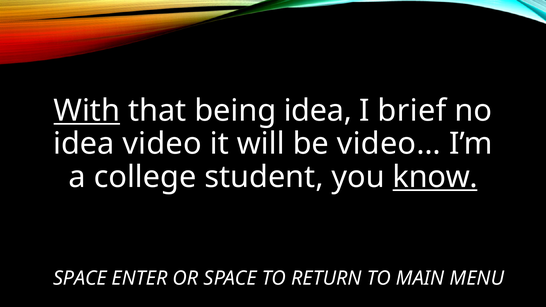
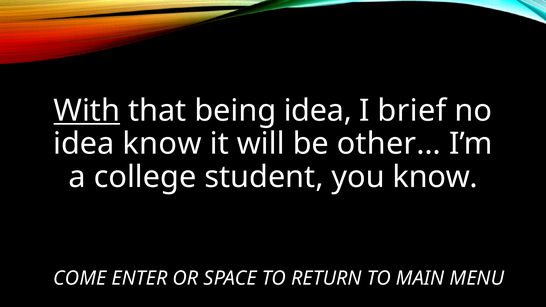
idea video: video -> know
video…: video… -> other…
know at (435, 177) underline: present -> none
SPACE at (80, 278): SPACE -> COME
